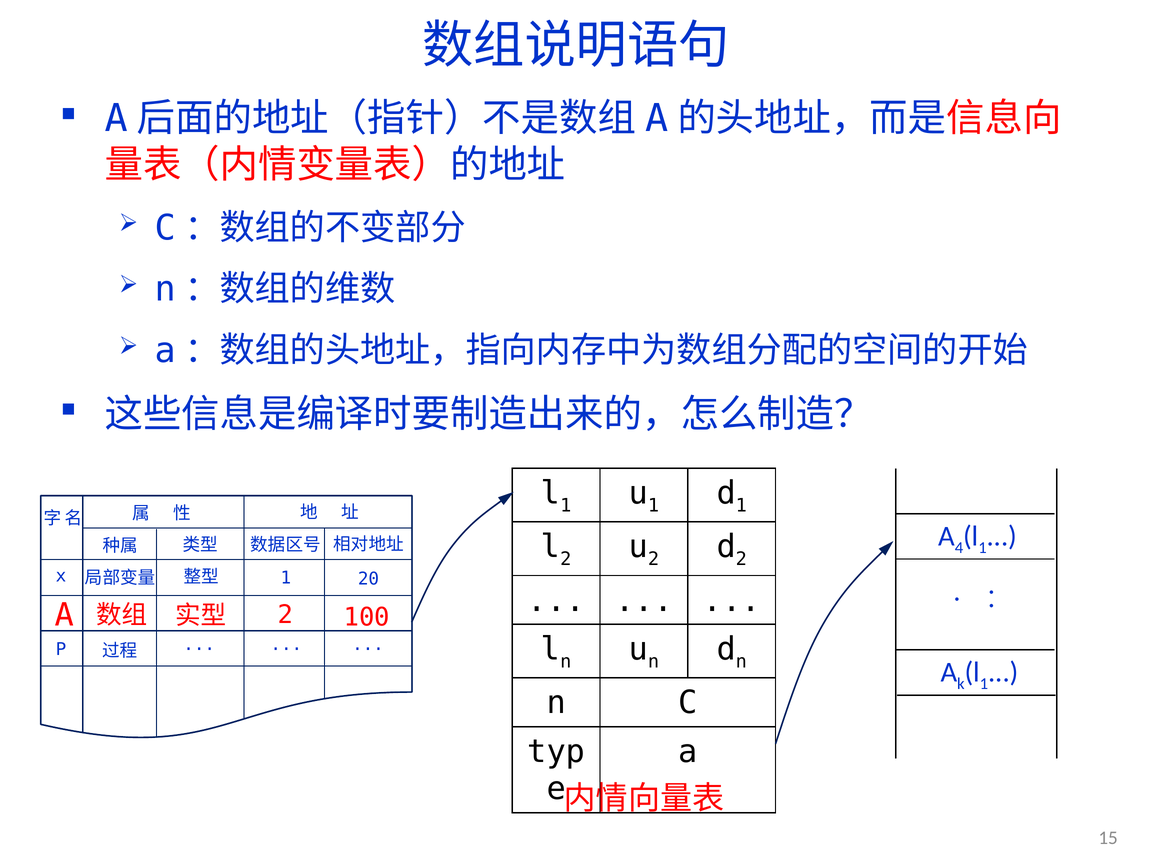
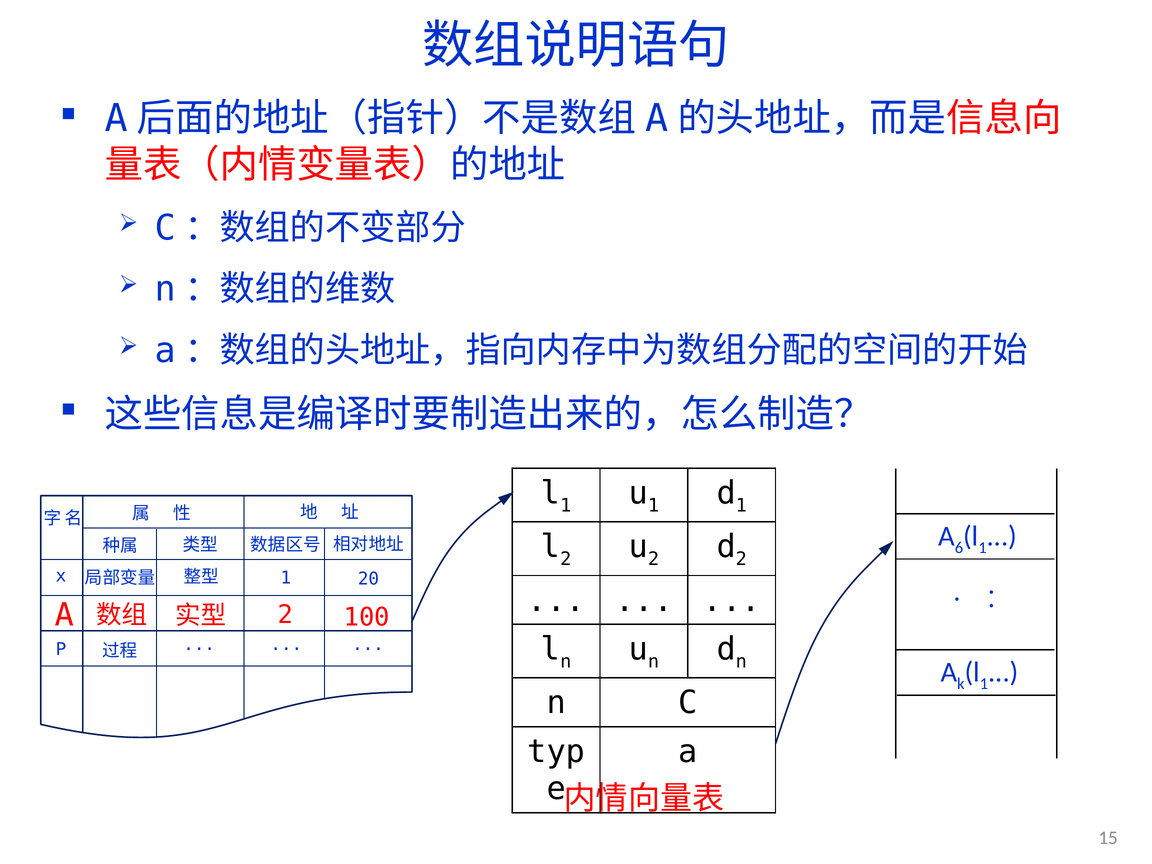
4: 4 -> 6
